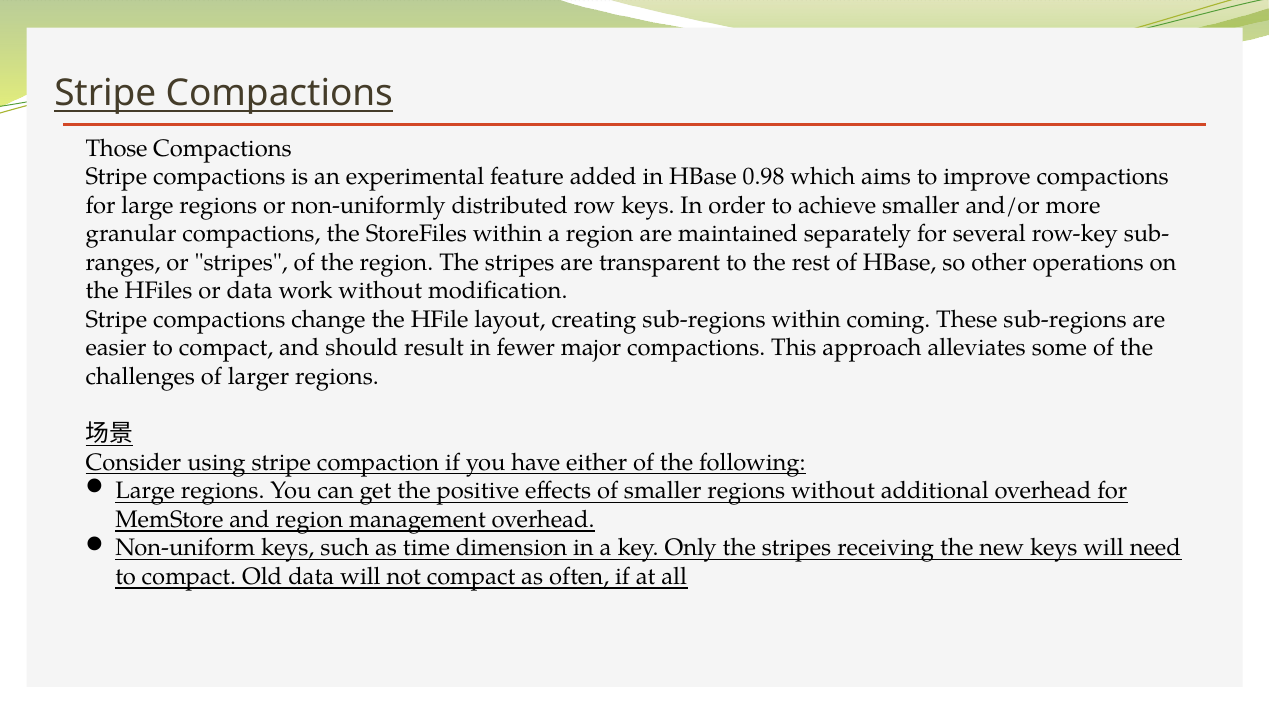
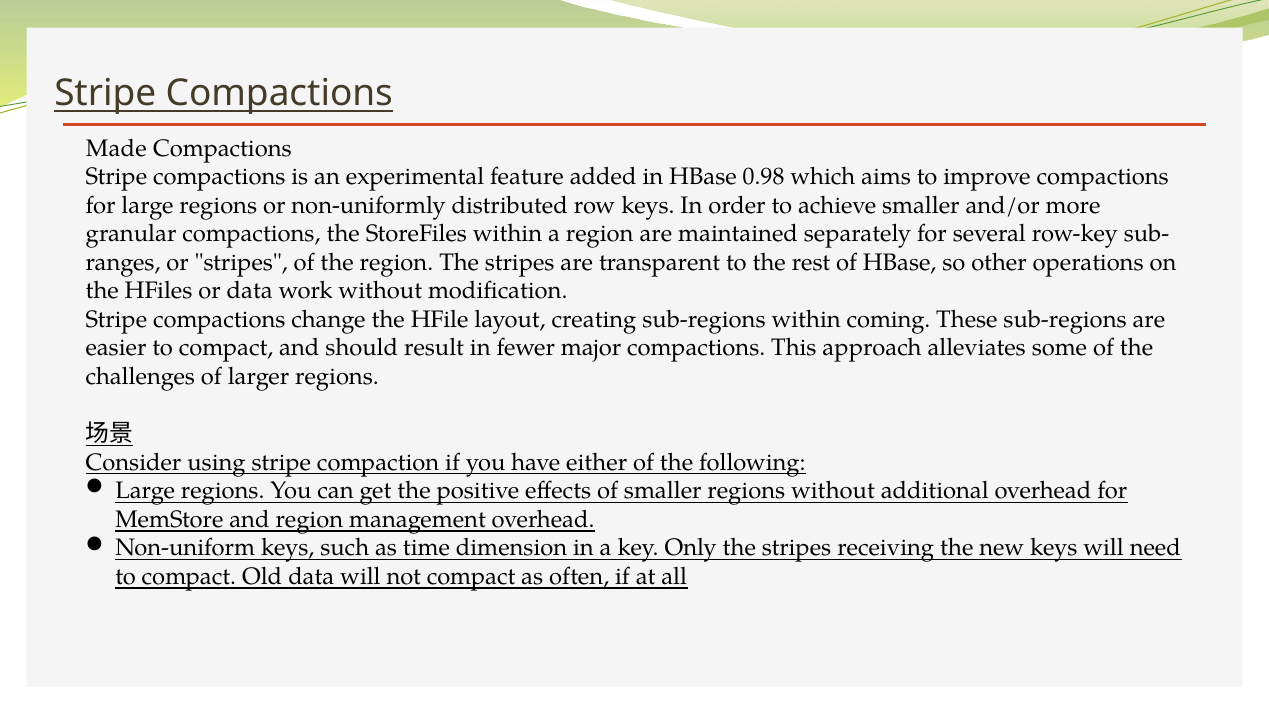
Those: Those -> Made
